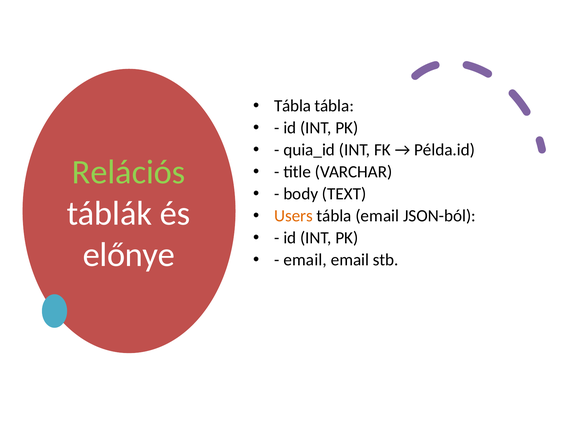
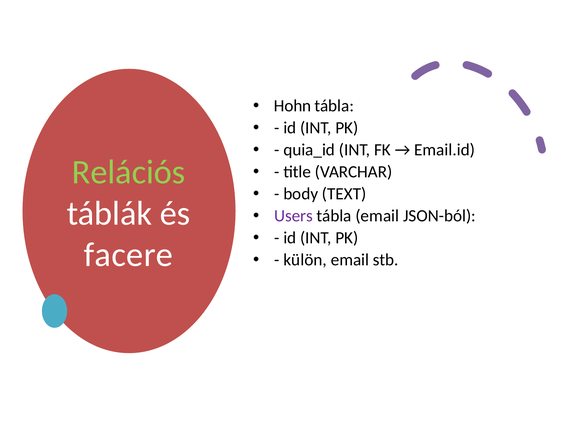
Tábla at (293, 106): Tábla -> Hohn
Példa.id: Példa.id -> Email.id
Users colour: orange -> purple
előnye: előnye -> facere
email at (305, 259): email -> külön
